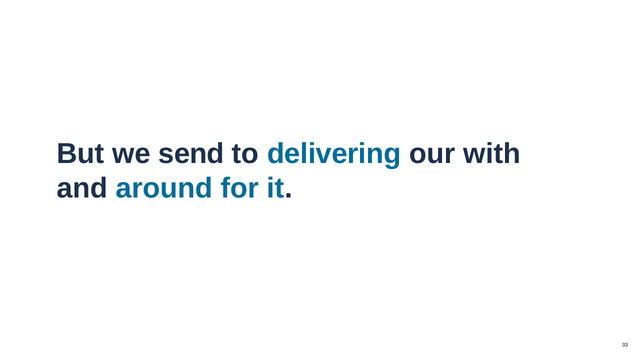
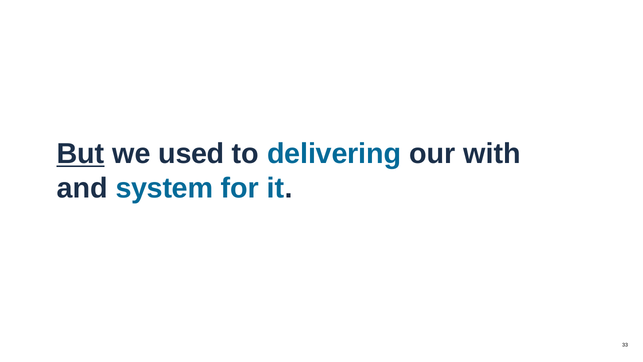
But underline: none -> present
send: send -> used
around: around -> system
